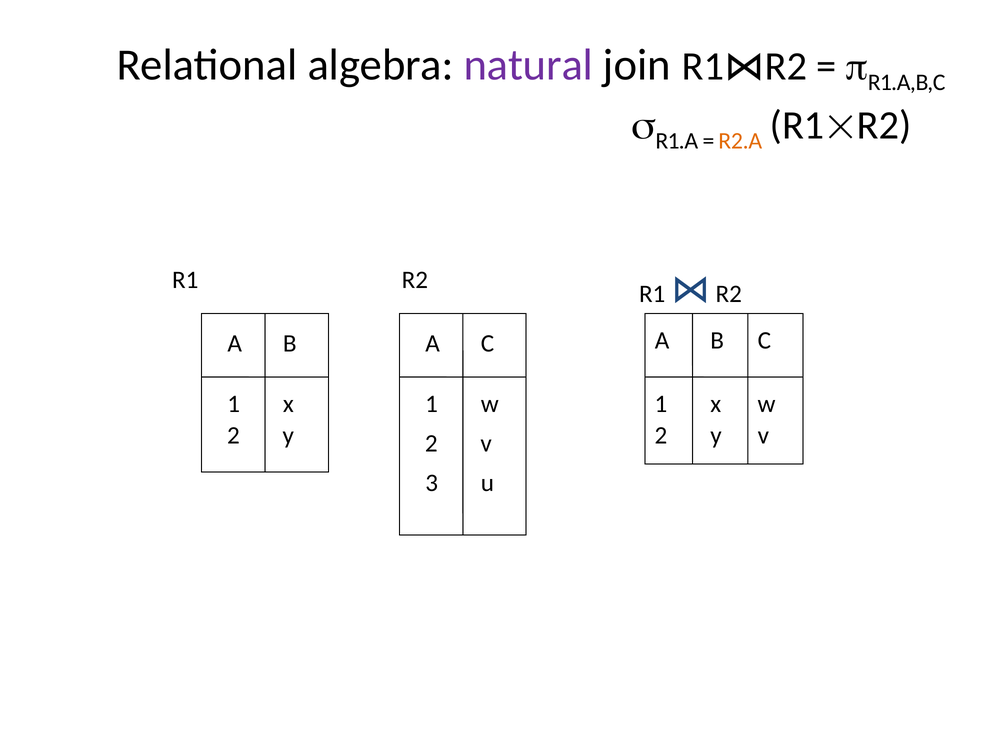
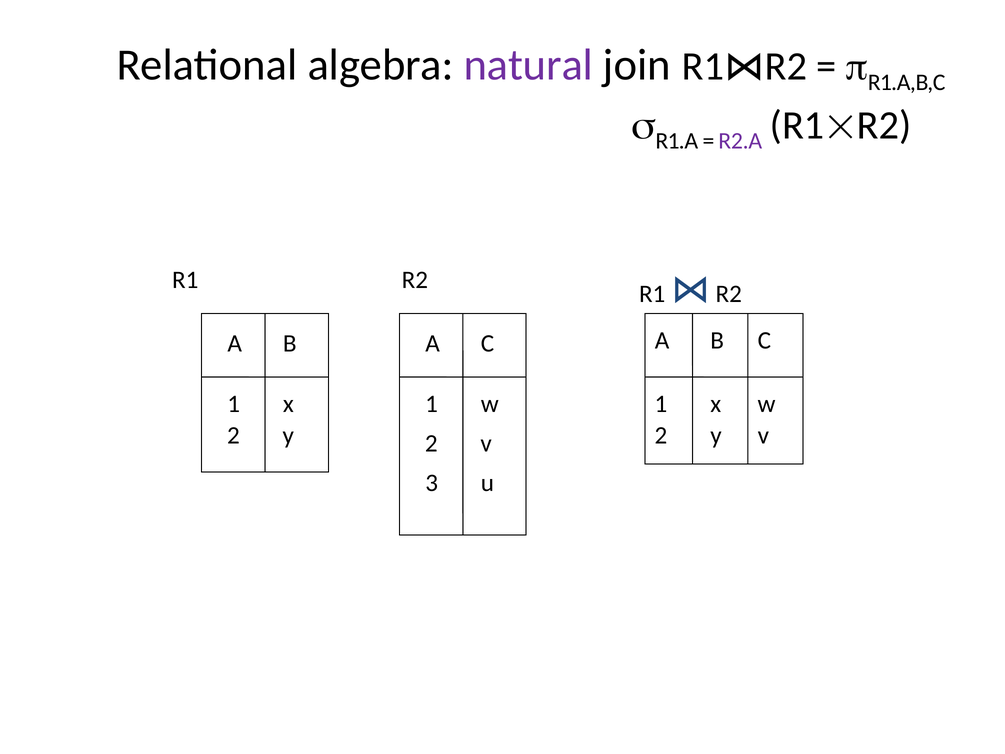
R2.A colour: orange -> purple
